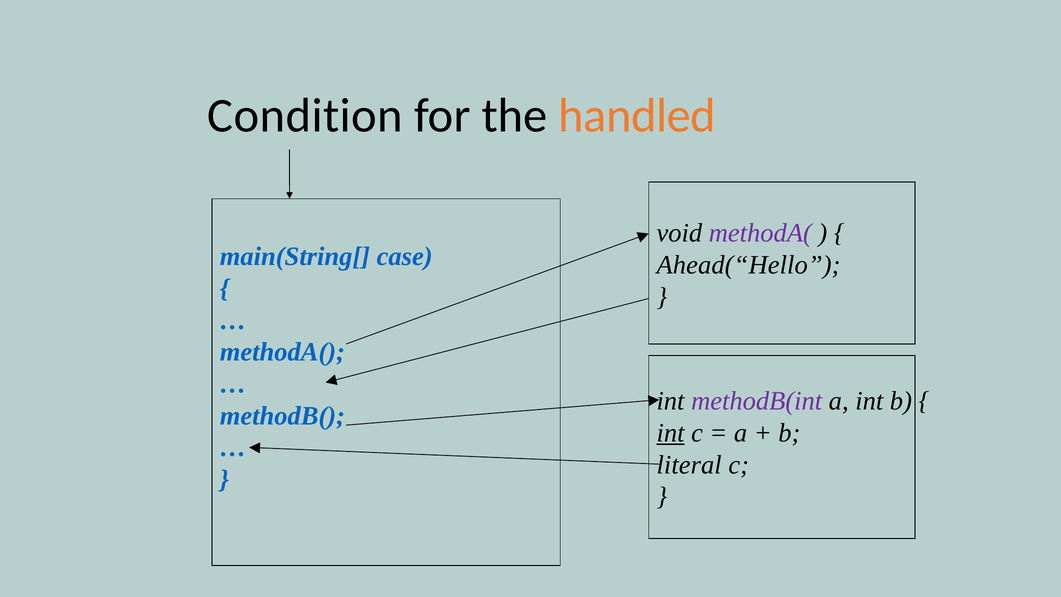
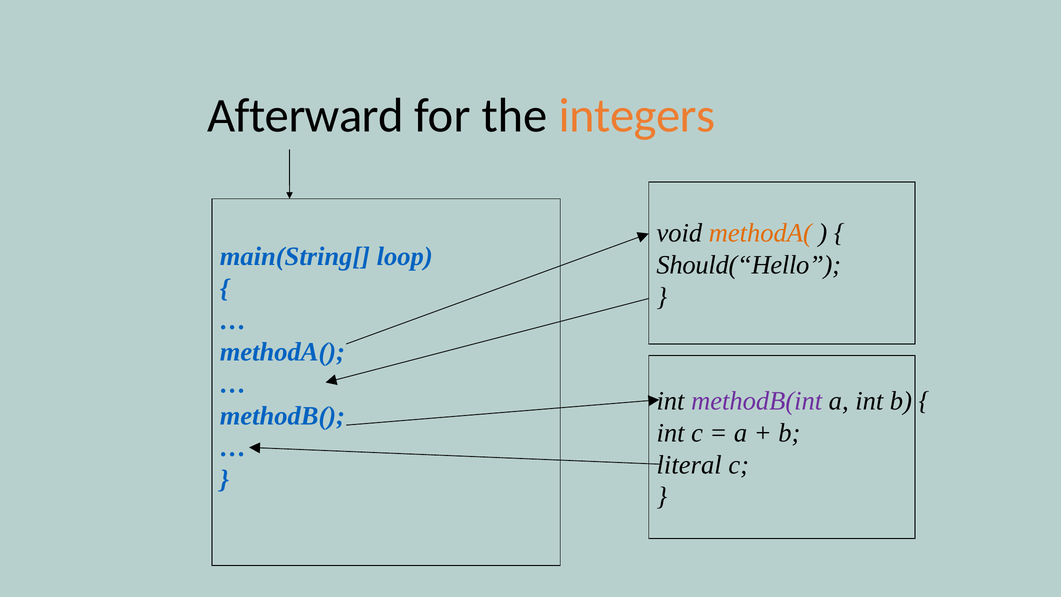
Condition: Condition -> Afterward
handled: handled -> integers
methodA( at (760, 233) colour: purple -> orange
case: case -> loop
Ahead(“Hello: Ahead(“Hello -> Should(“Hello
int at (671, 433) underline: present -> none
